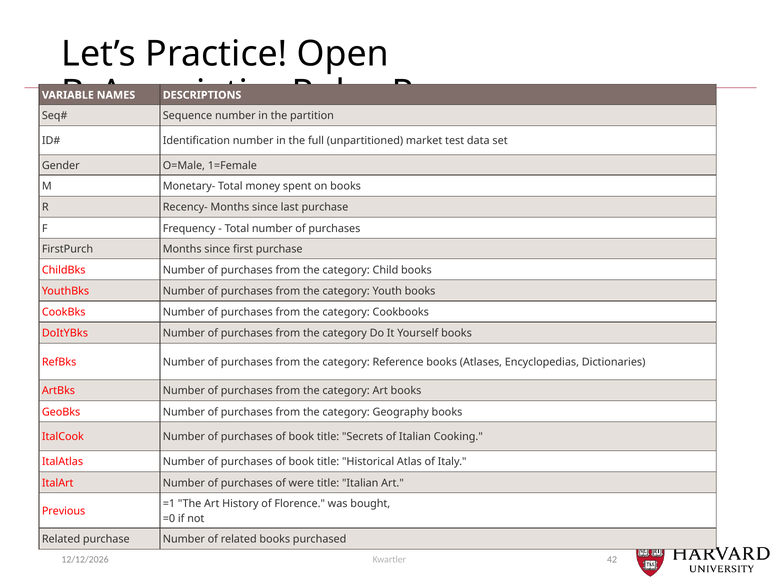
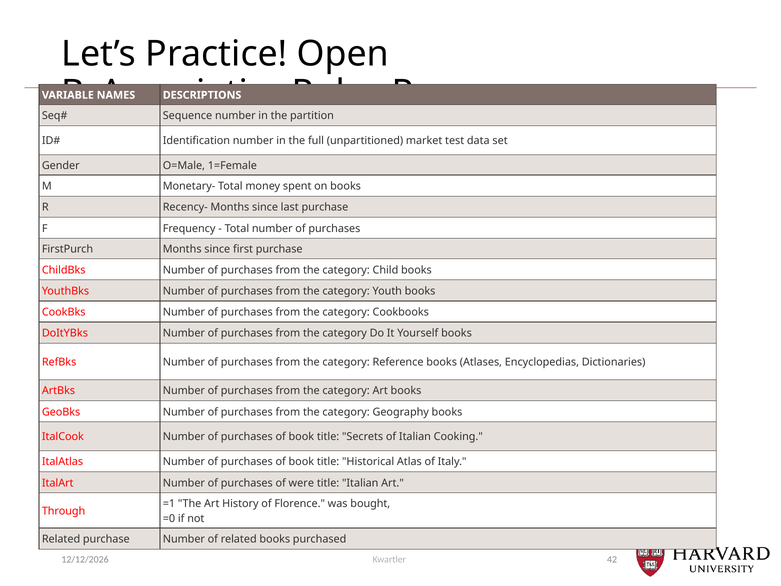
Previous: Previous -> Through
